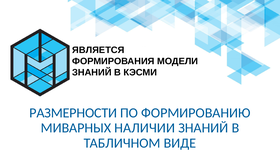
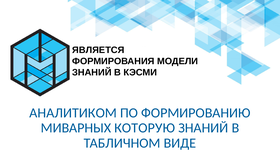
РАЗМЕРНОСТИ: РАЗМЕРНОСТИ -> АНАЛИТИКОМ
НАЛИЧИИ: НАЛИЧИИ -> КОТОРУЮ
